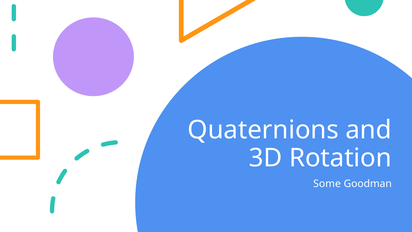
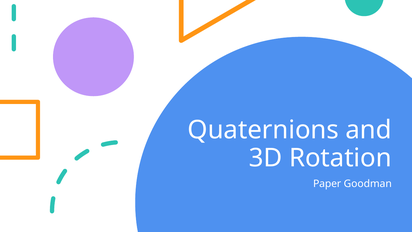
Some: Some -> Paper
